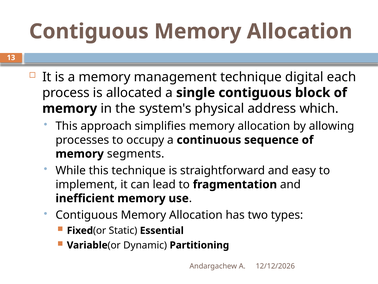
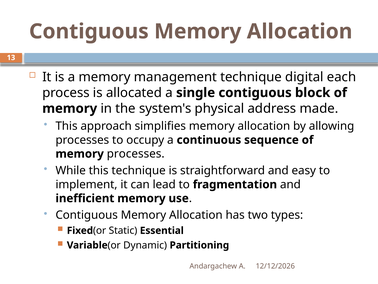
which: which -> made
memory segments: segments -> processes
